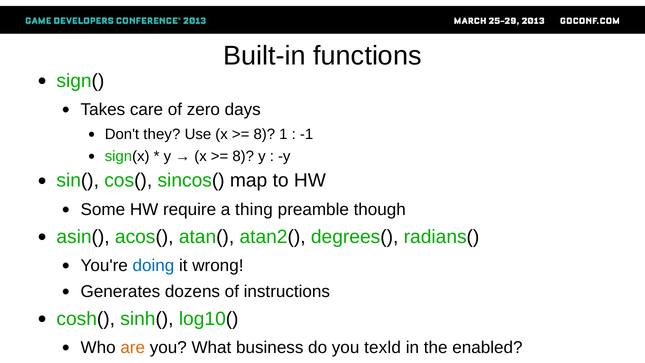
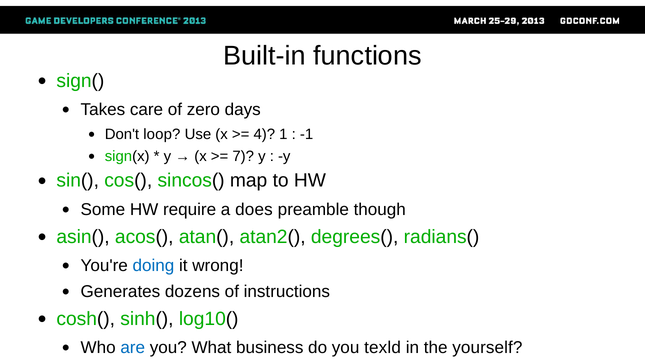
they: they -> loop
8 at (264, 134): 8 -> 4
8 at (243, 156): 8 -> 7
thing: thing -> does
are colour: orange -> blue
enabled: enabled -> yourself
